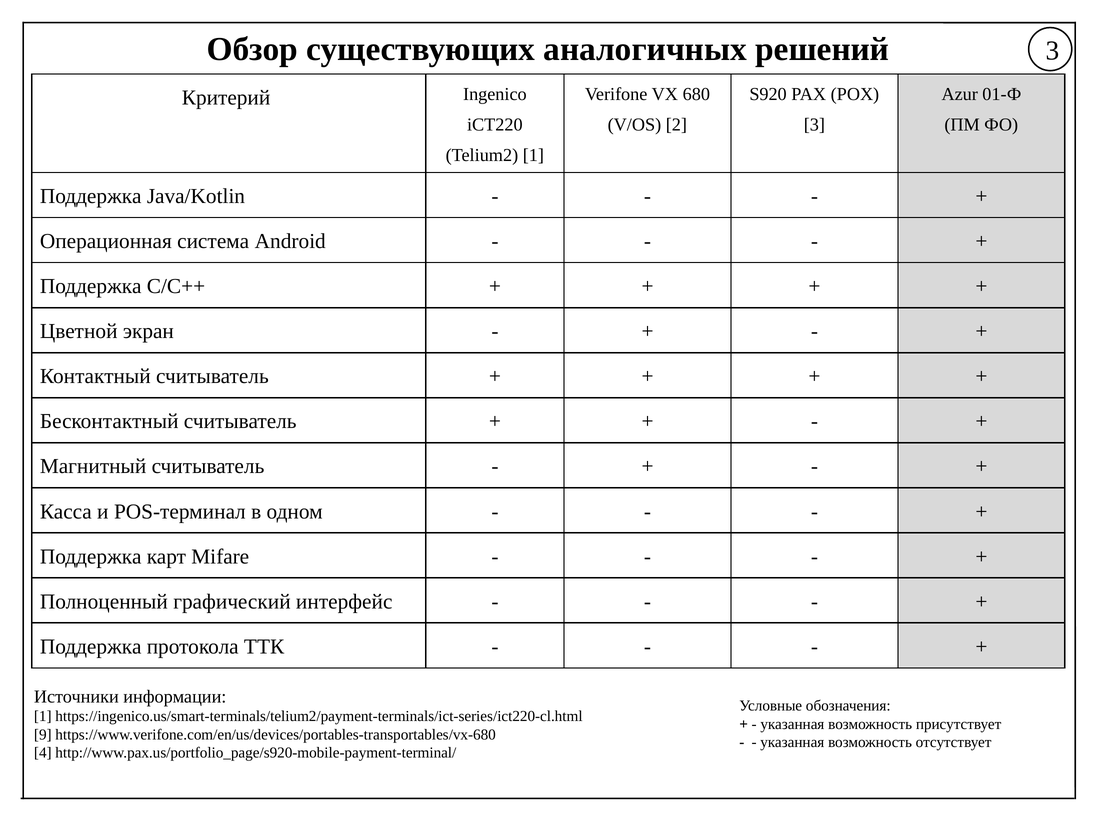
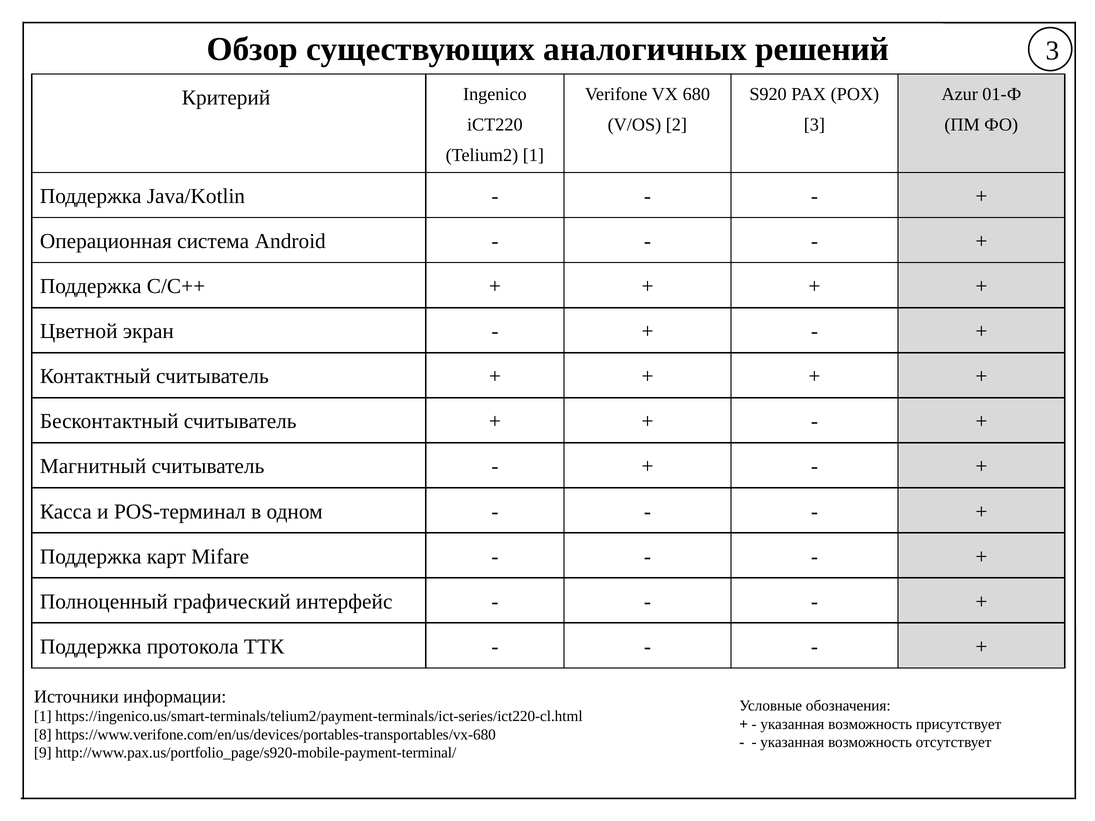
9: 9 -> 8
4: 4 -> 9
